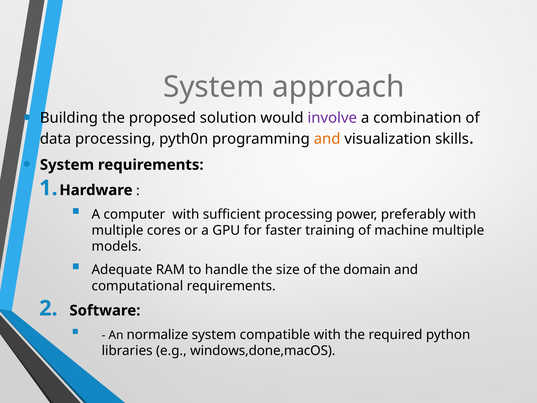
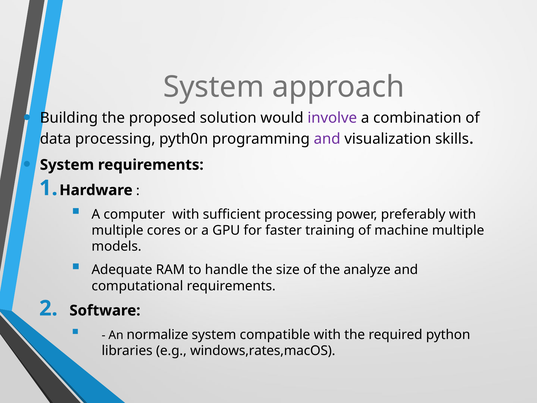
and at (327, 139) colour: orange -> purple
domain: domain -> analyze
windows,done,macOS: windows,done,macOS -> windows,rates,macOS
